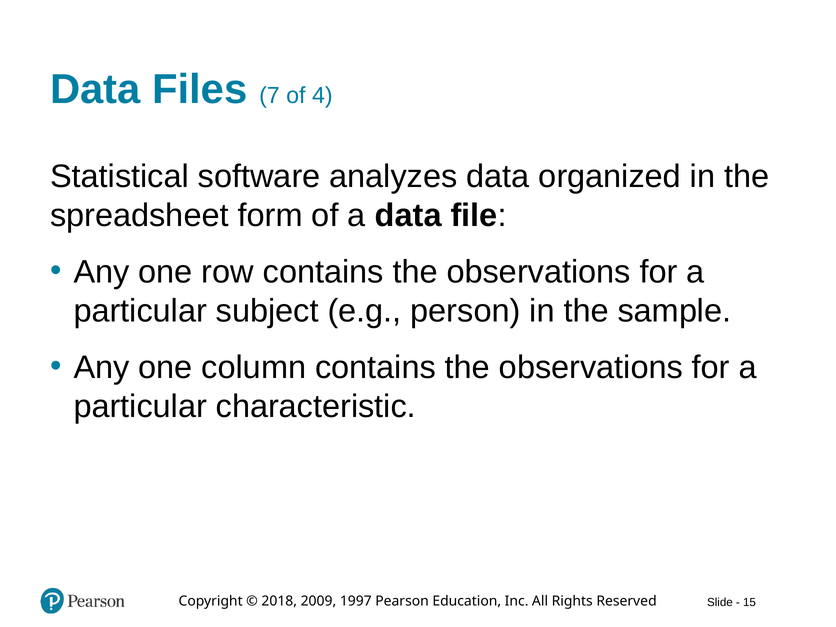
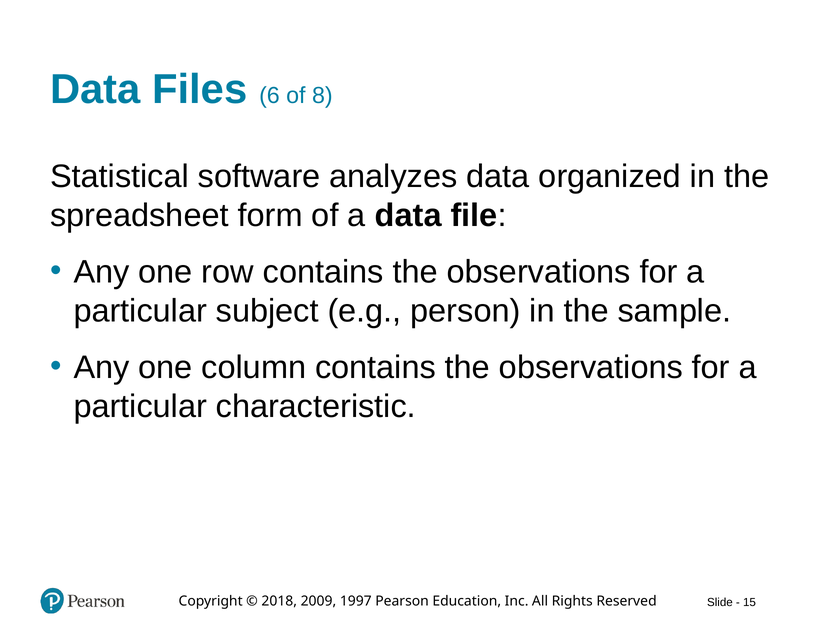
7: 7 -> 6
4: 4 -> 8
